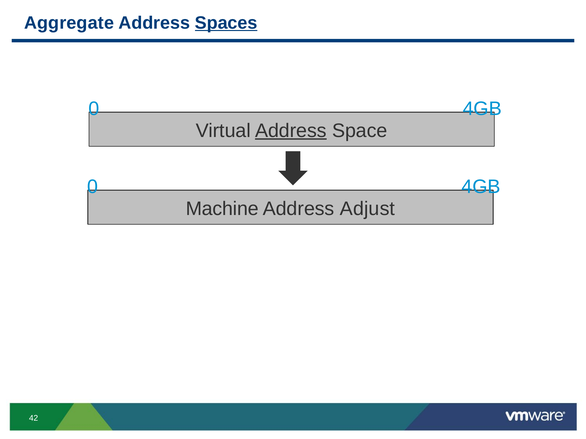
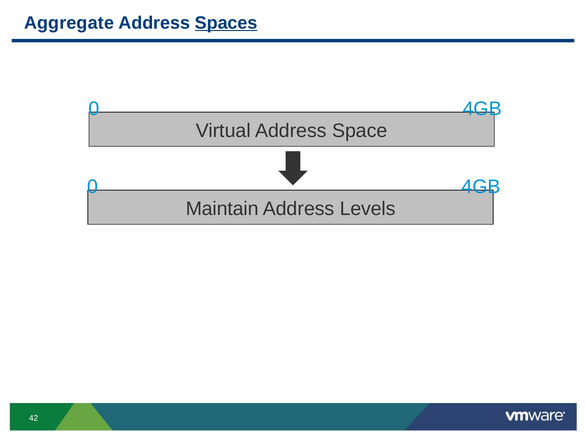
Address at (291, 131) underline: present -> none
Machine: Machine -> Maintain
Adjust: Adjust -> Levels
